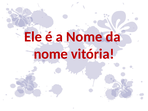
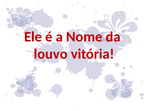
nome at (51, 54): nome -> louvo
